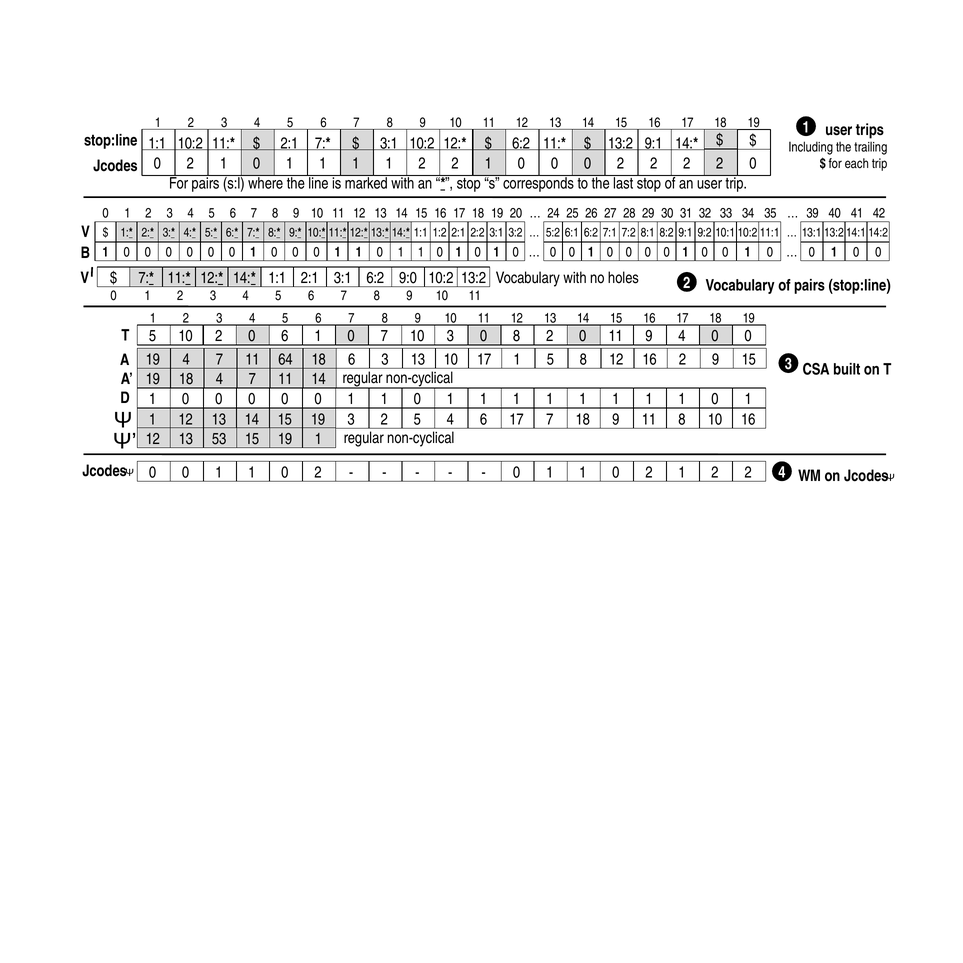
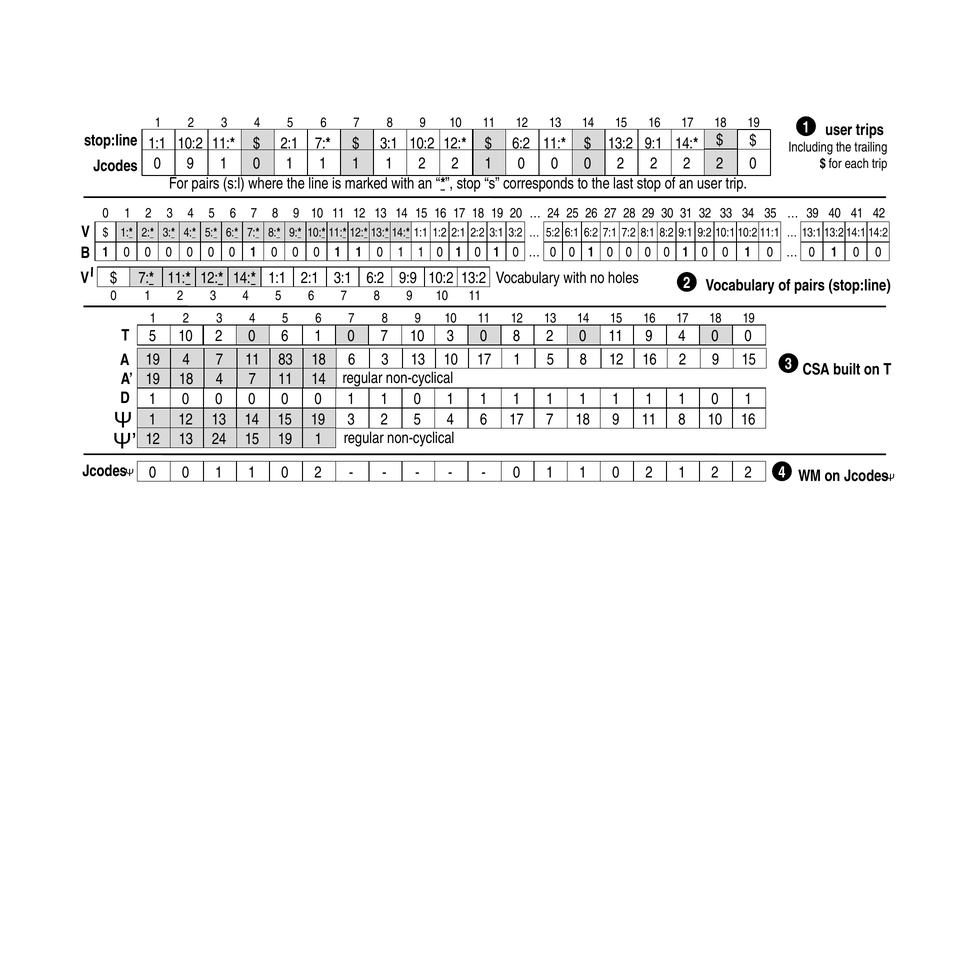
2 at (190, 164): 2 -> 9
9:0: 9:0 -> 9:9
64: 64 -> 83
13 53: 53 -> 24
